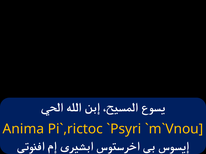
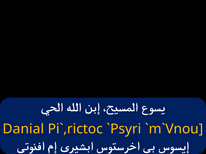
Anima: Anima -> Danial
